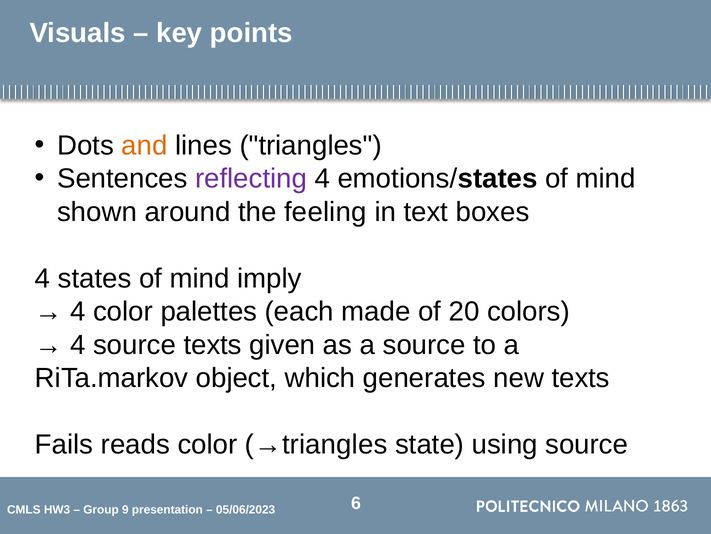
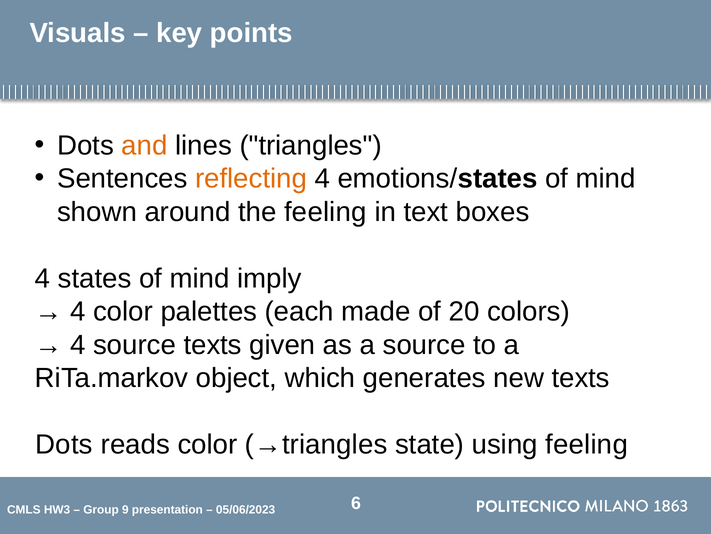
reflecting colour: purple -> orange
Fails at (64, 444): Fails -> Dots
using source: source -> feeling
